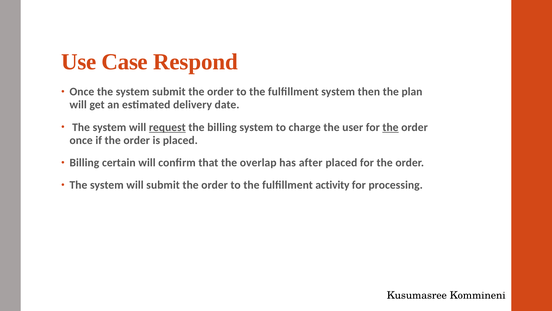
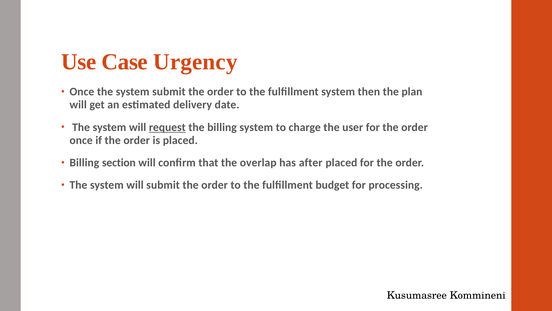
Respond: Respond -> Urgency
the at (390, 127) underline: present -> none
certain: certain -> section
activity: activity -> budget
